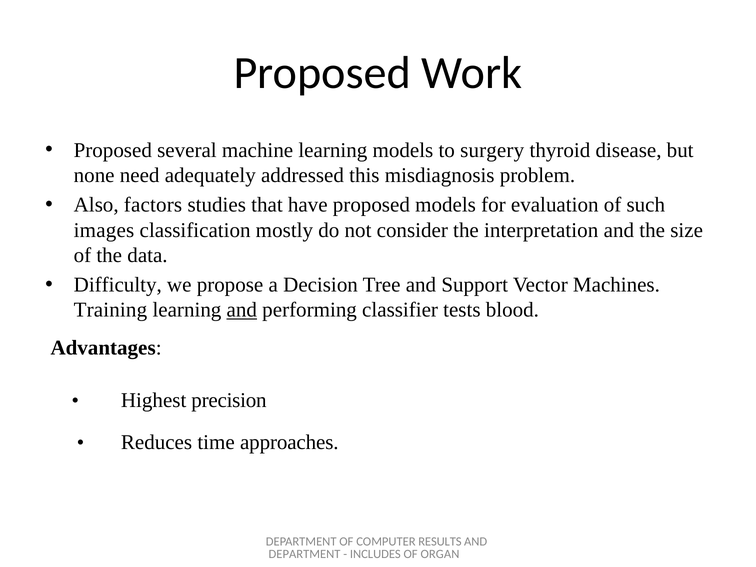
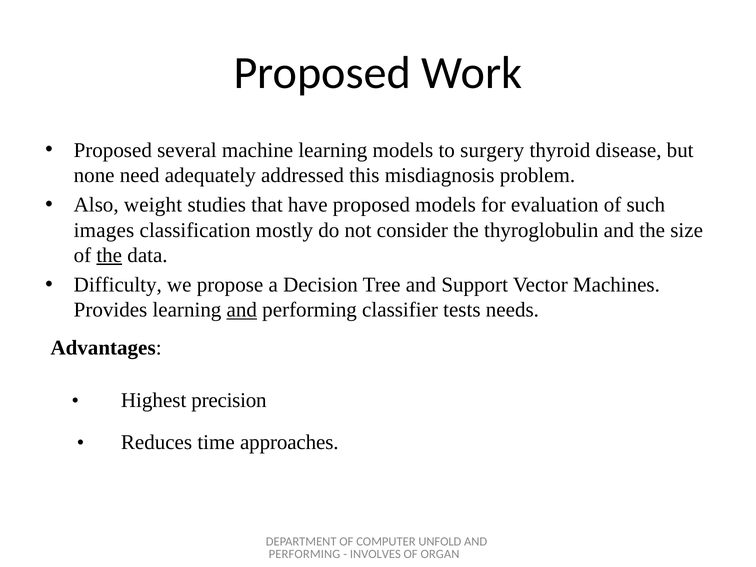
factors: factors -> weight
interpretation: interpretation -> thyroglobulin
the at (109, 255) underline: none -> present
Training: Training -> Provides
blood: blood -> needs
RESULTS: RESULTS -> UNFOLD
DEPARTMENT at (305, 554): DEPARTMENT -> PERFORMING
INCLUDES: INCLUDES -> INVOLVES
